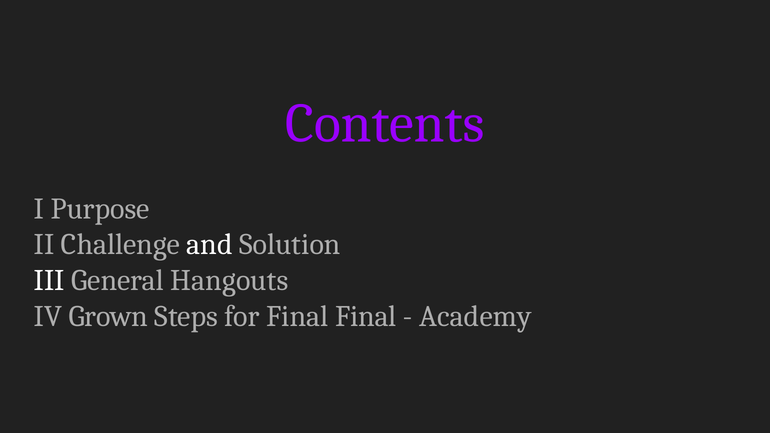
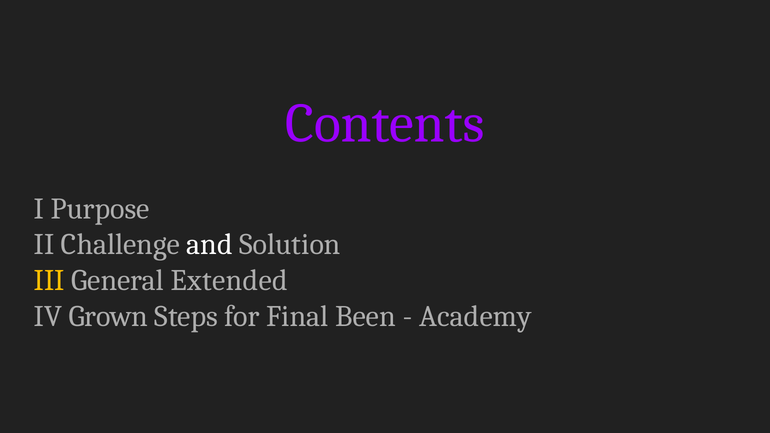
III colour: white -> yellow
Hangouts: Hangouts -> Extended
Final Final: Final -> Been
